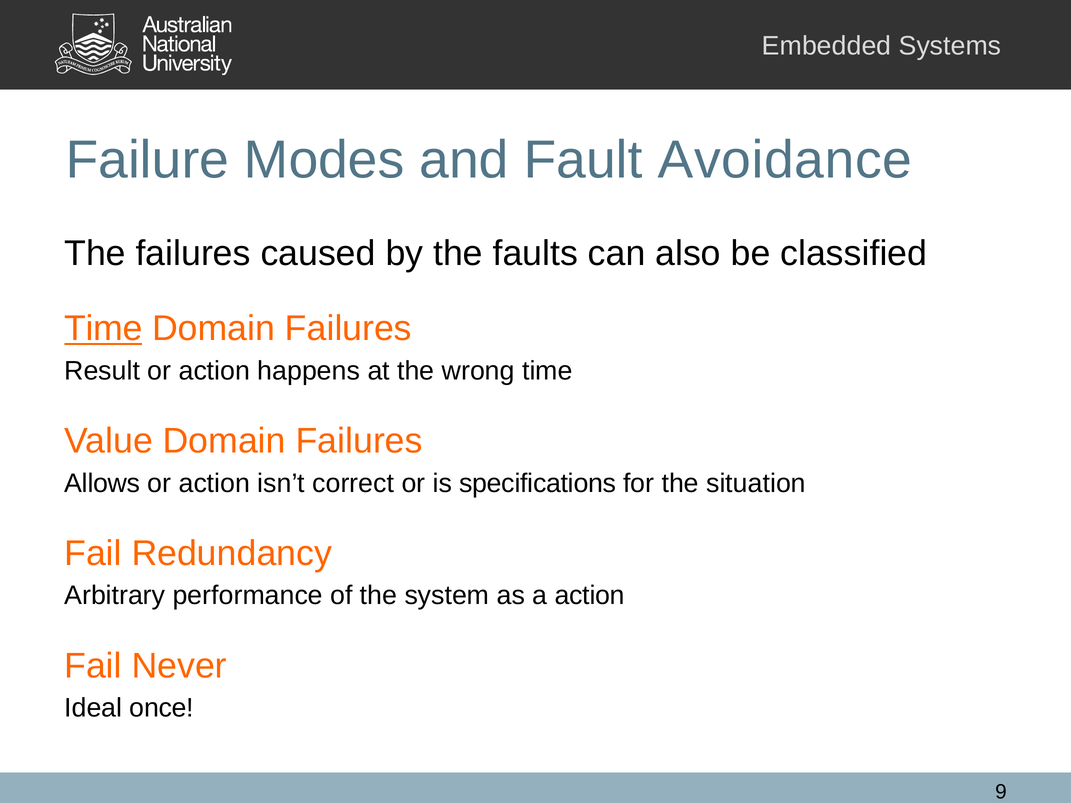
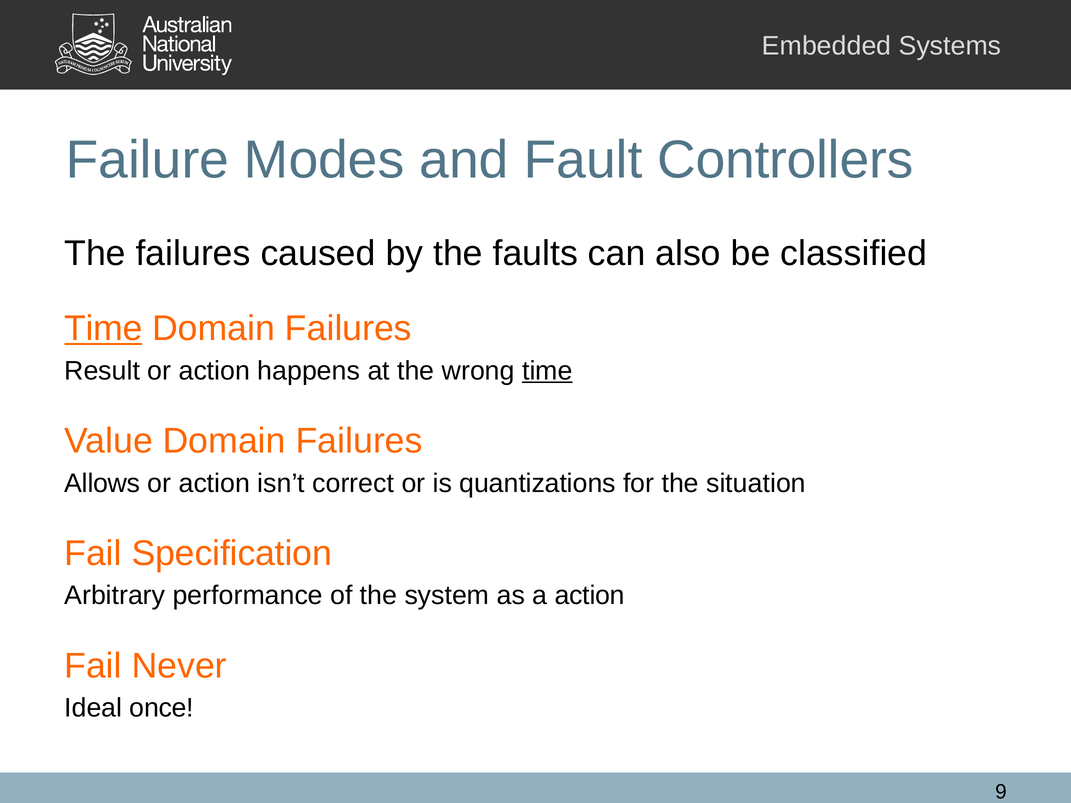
Avoidance: Avoidance -> Controllers
time at (547, 371) underline: none -> present
specifications: specifications -> quantizations
Redundancy: Redundancy -> Specification
